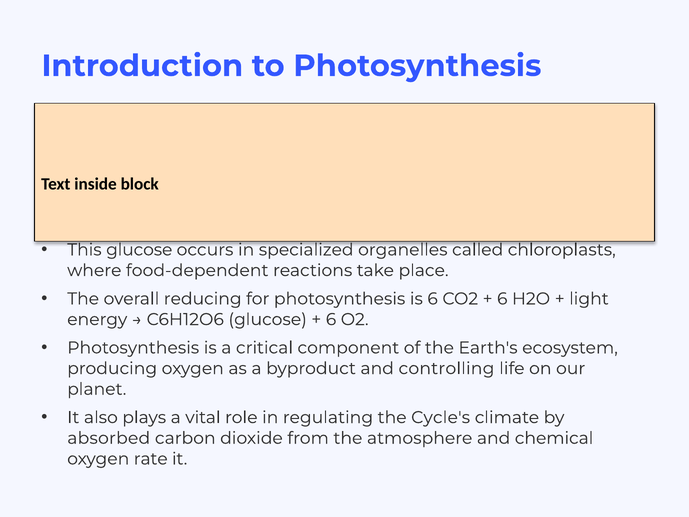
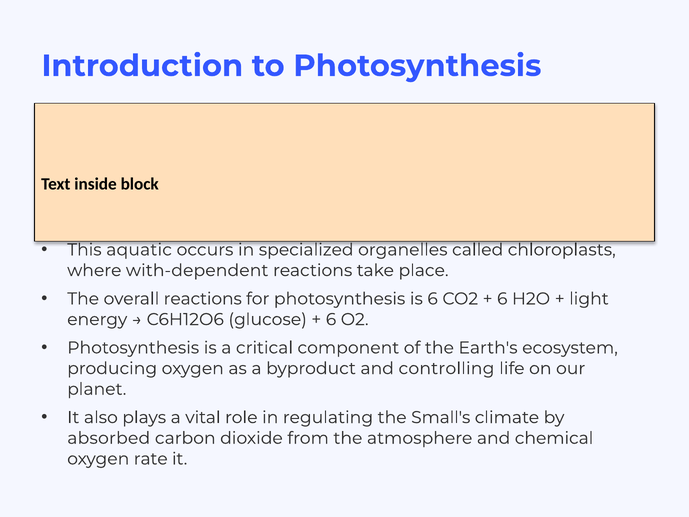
This glucose: glucose -> aquatic
food-dependent: food-dependent -> with-dependent
overall reducing: reducing -> reactions
Cycle's: Cycle's -> Small's
